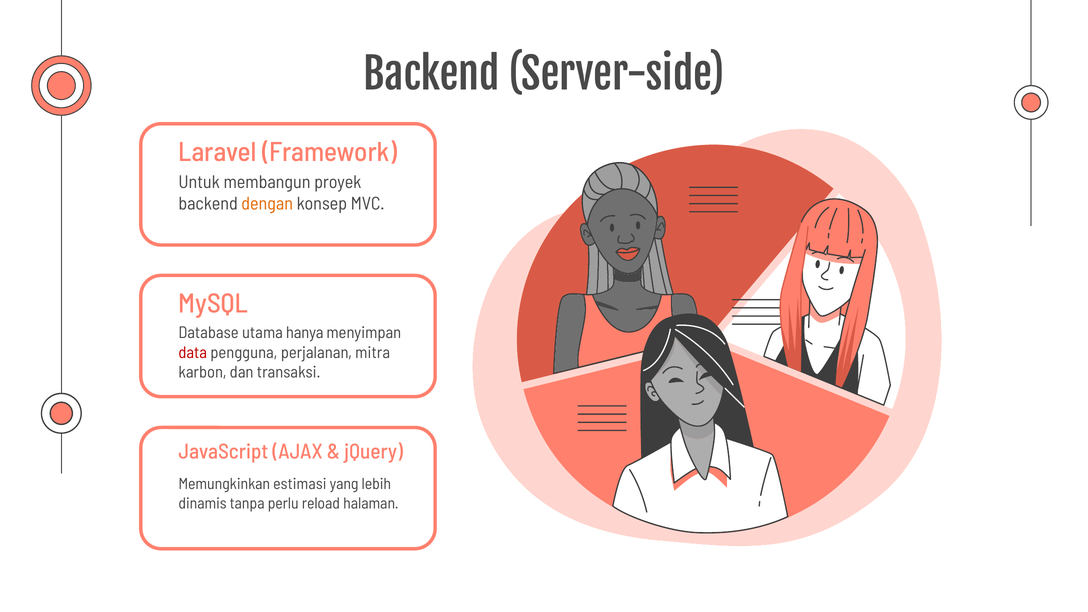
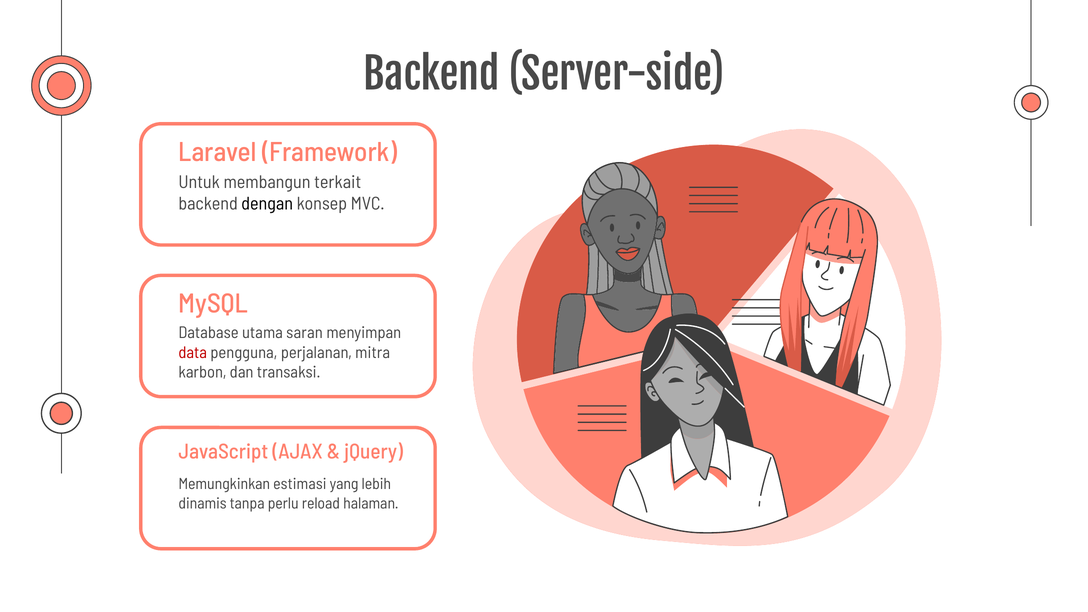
proyek: proyek -> terkait
dengan colour: orange -> black
hanya: hanya -> saran
